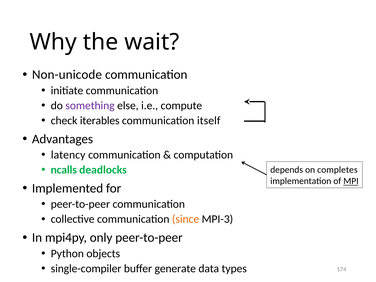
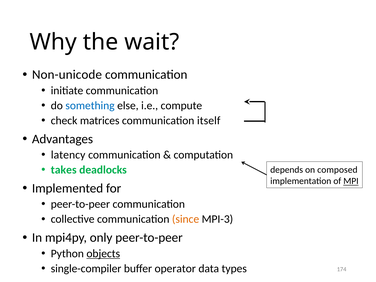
something colour: purple -> blue
iterables: iterables -> matrices
ncalls: ncalls -> takes
completes: completes -> composed
objects underline: none -> present
generate: generate -> operator
